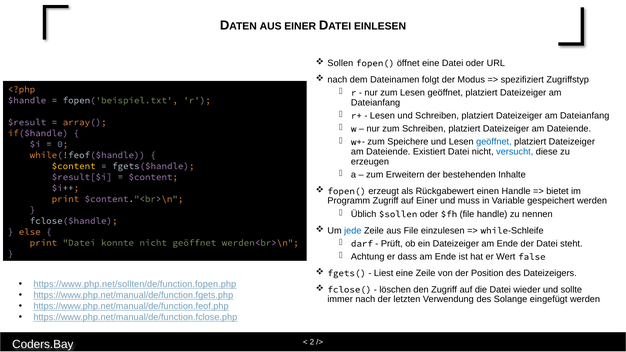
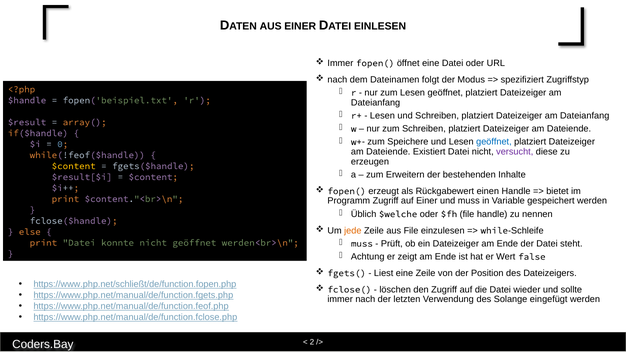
Sollen at (340, 63): Sollen -> Immer
versucht colour: blue -> purple
$sollen: $sollen -> $welche
jede colour: blue -> orange
darf at (362, 244): darf -> muss
dass: dass -> zeigt
https://www.php.net/sollten/de/function.fopen.php: https://www.php.net/sollten/de/function.fopen.php -> https://www.php.net/schließt/de/function.fopen.php
